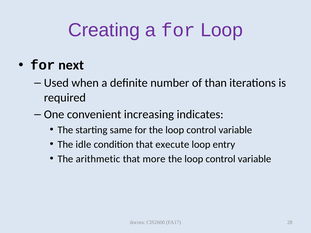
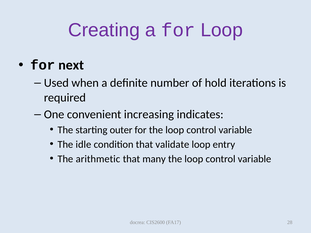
than: than -> hold
same: same -> outer
execute: execute -> validate
more: more -> many
